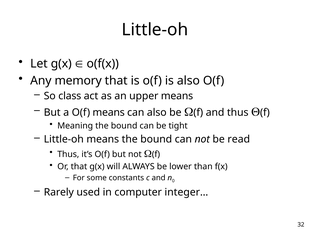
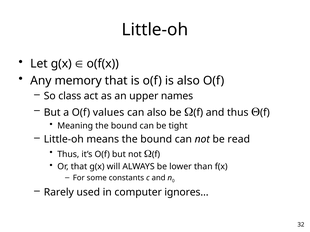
upper means: means -> names
O(f means: means -> values
integer…: integer… -> ignores…
